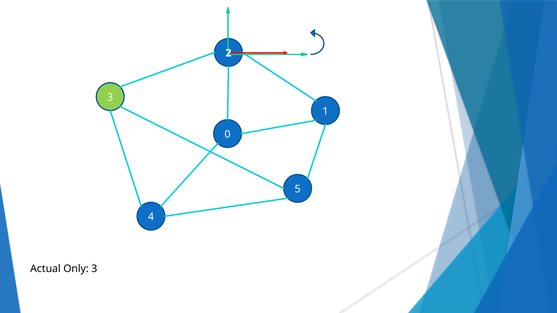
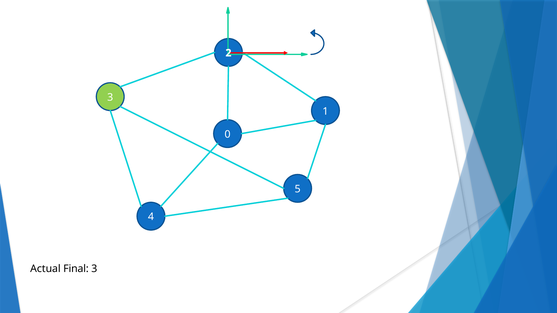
Only: Only -> Final
